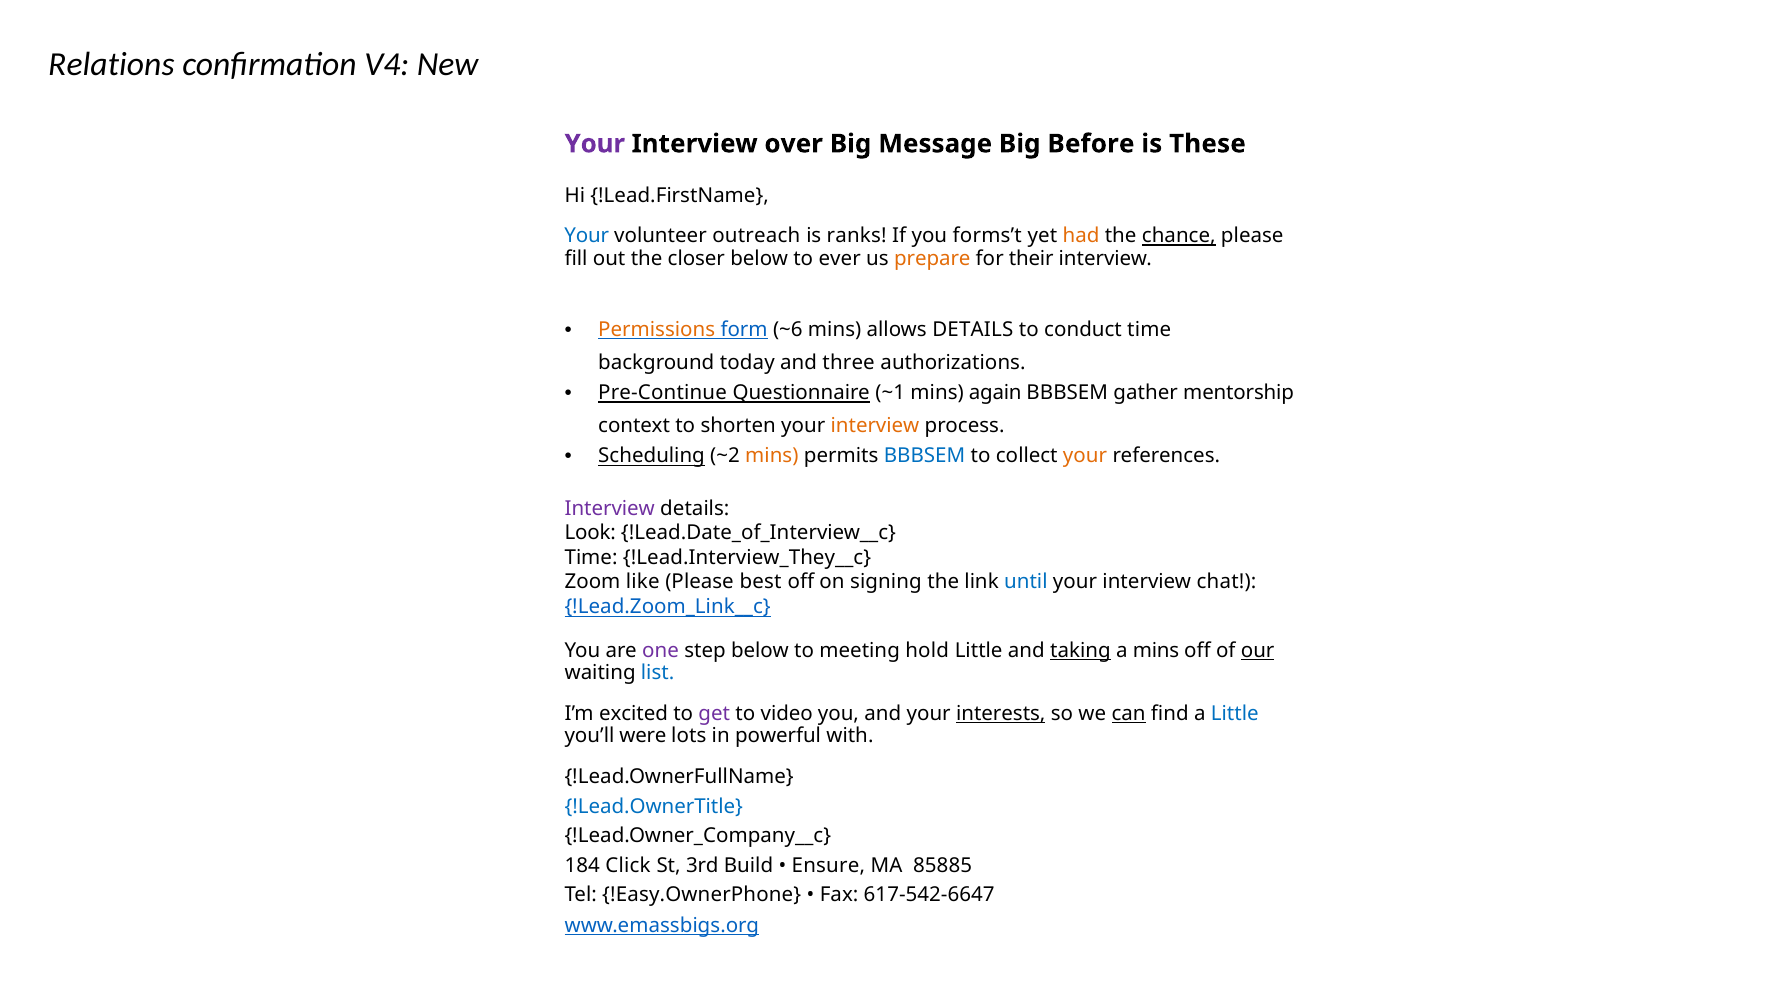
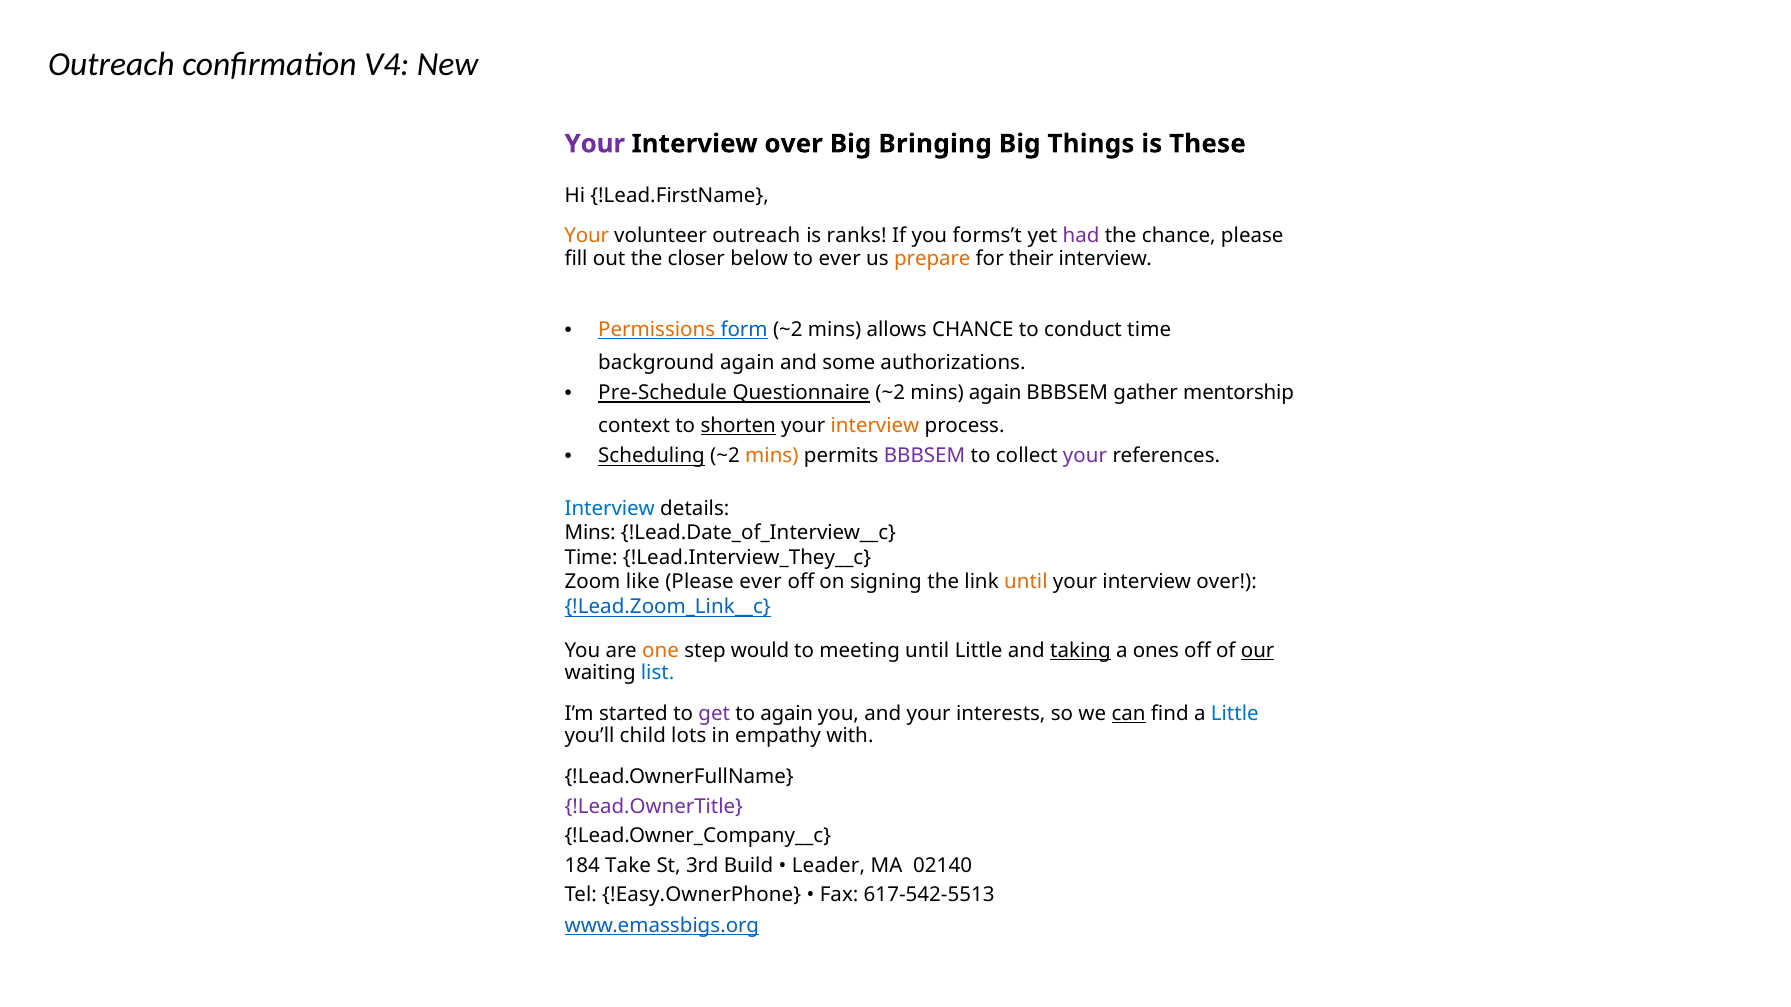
Relations at (111, 65): Relations -> Outreach
Message: Message -> Bringing
Before: Before -> Things
Your at (587, 236) colour: blue -> orange
had colour: orange -> purple
chance at (1179, 236) underline: present -> none
form ~6: ~6 -> ~2
allows DETAILS: DETAILS -> CHANCE
background today: today -> again
three: three -> some
Pre-Continue: Pre-Continue -> Pre-Schedule
Questionnaire ~1: ~1 -> ~2
shorten underline: none -> present
BBBSEM at (925, 456) colour: blue -> purple
your at (1085, 456) colour: orange -> purple
Interview at (610, 509) colour: purple -> blue
Look at (590, 533): Look -> Mins
Please best: best -> ever
until at (1026, 582) colour: blue -> orange
chat at (1227, 582): chat -> over
one colour: purple -> orange
step below: below -> would
meeting hold: hold -> until
a mins: mins -> ones
excited: excited -> started
to video: video -> again
interests underline: present -> none
were: were -> child
powerful: powerful -> empathy
!Lead.OwnerTitle colour: blue -> purple
Click: Click -> Take
Ensure: Ensure -> Leader
85885: 85885 -> 02140
617-542-6647: 617-542-6647 -> 617-542-5513
